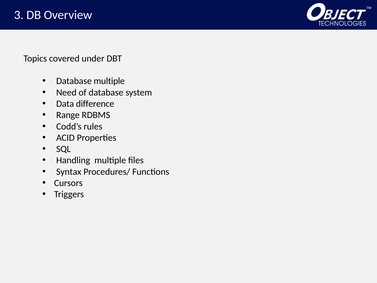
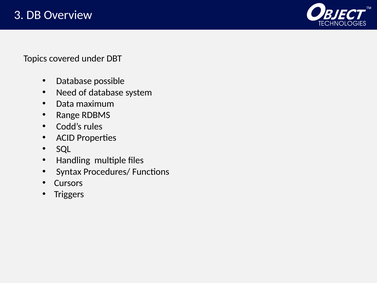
Database multiple: multiple -> possible
difference: difference -> maximum
